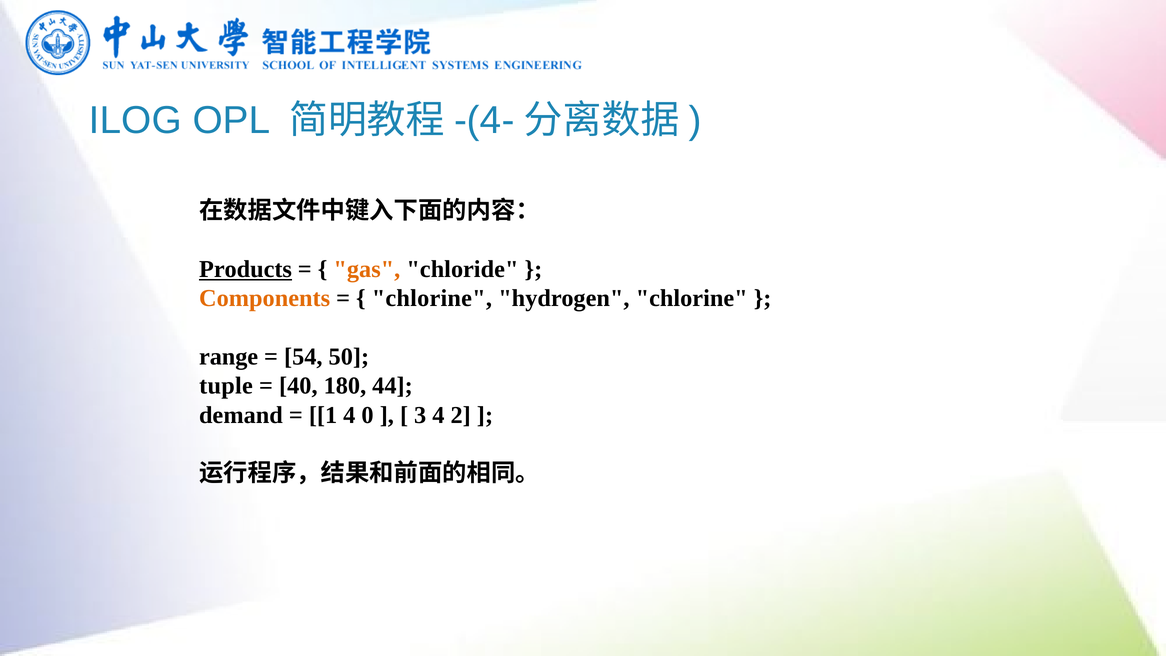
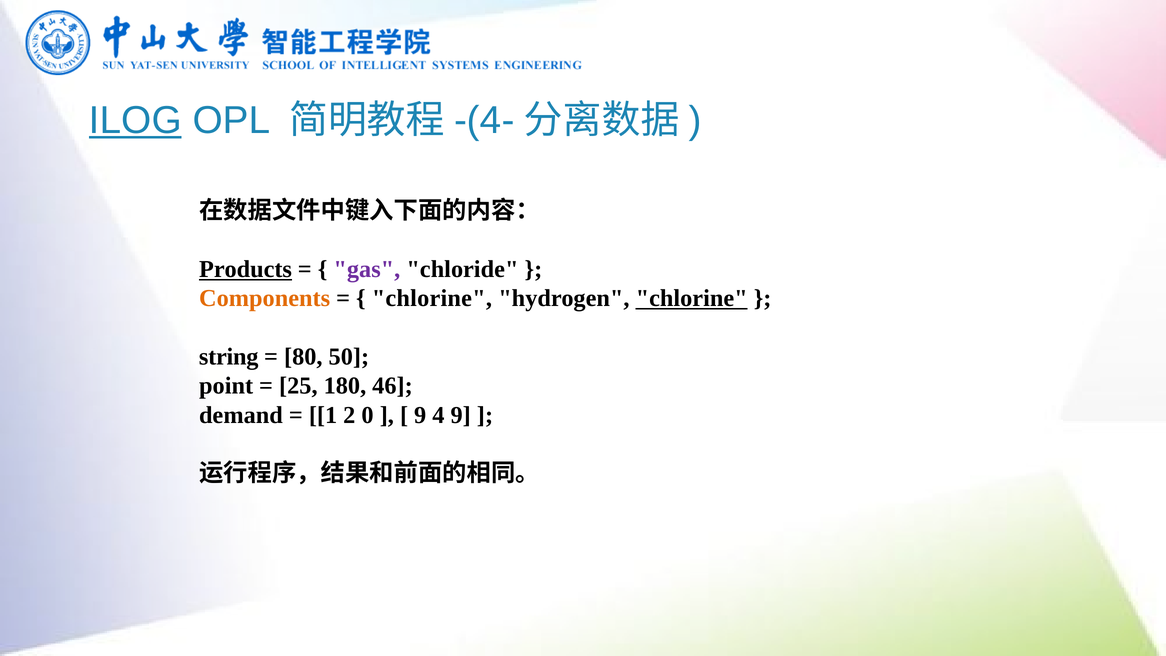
ILOG underline: none -> present
gas colour: orange -> purple
chlorine at (692, 298) underline: none -> present
range: range -> string
54: 54 -> 80
tuple: tuple -> point
40: 40 -> 25
44: 44 -> 46
1 4: 4 -> 2
3 at (420, 415): 3 -> 9
4 2: 2 -> 9
